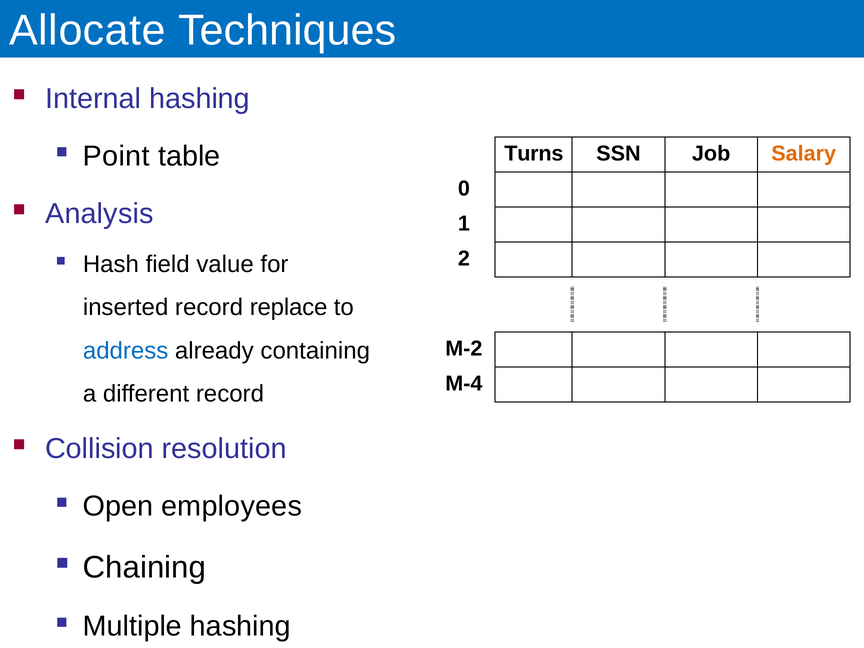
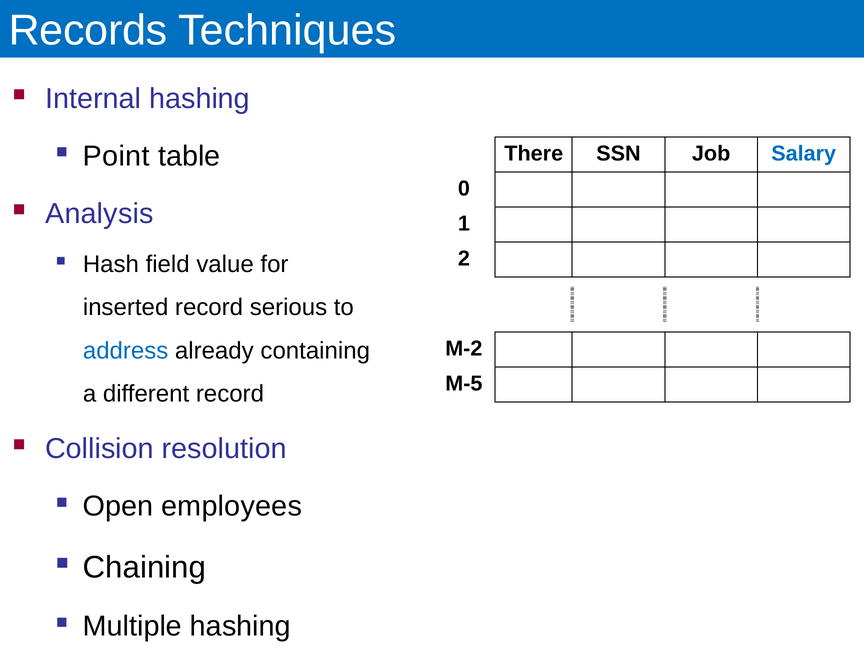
Allocate: Allocate -> Records
Turns: Turns -> There
Salary colour: orange -> blue
replace: replace -> serious
M-4: M-4 -> M-5
